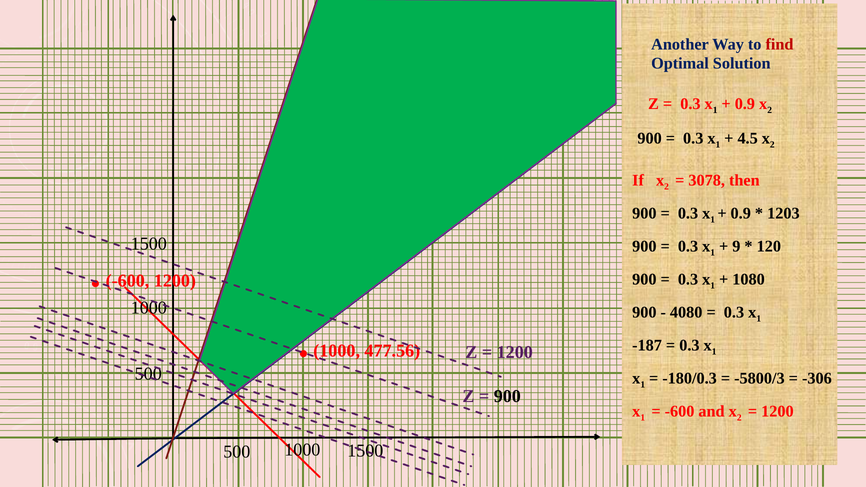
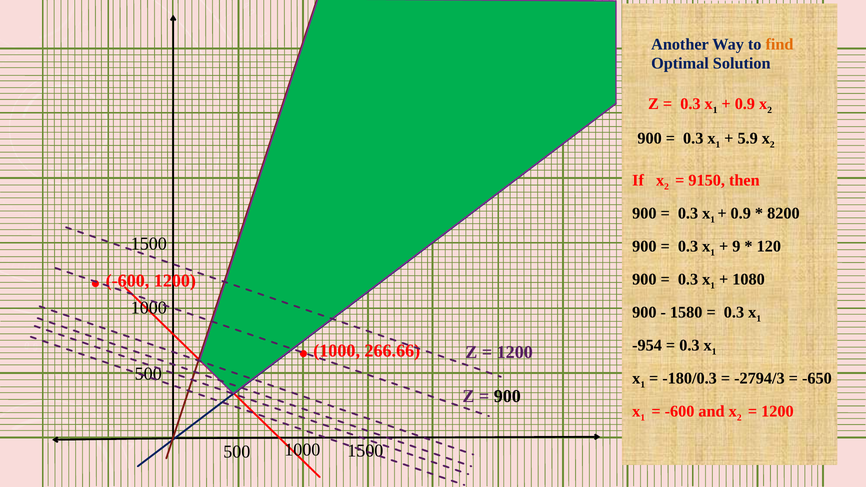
find colour: red -> orange
4.5: 4.5 -> 5.9
3078: 3078 -> 9150
1203: 1203 -> 8200
4080: 4080 -> 1580
477.56: 477.56 -> 266.66
-187: -187 -> -954
-5800/3: -5800/3 -> -2794/3
-306: -306 -> -650
